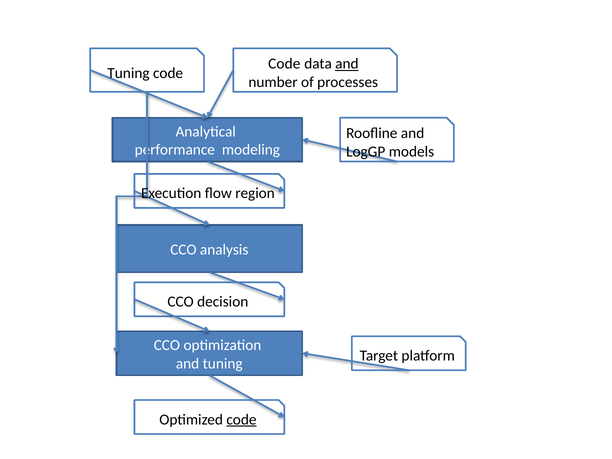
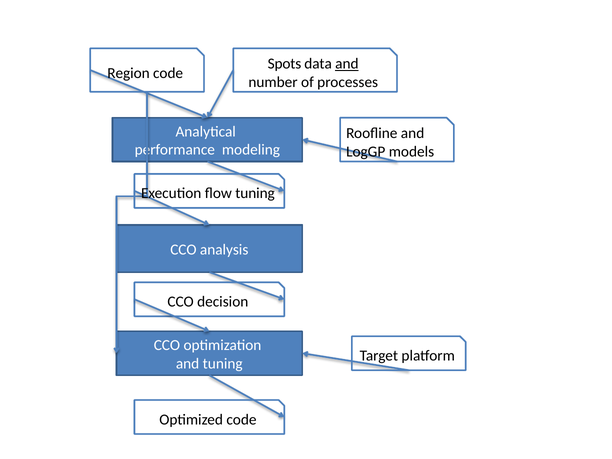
Code at (284, 64): Code -> Spots
Tuning at (128, 73): Tuning -> Region
flow region: region -> tuning
code at (241, 419) underline: present -> none
